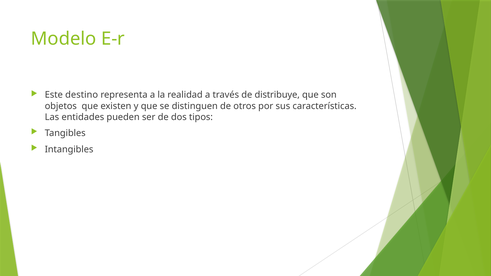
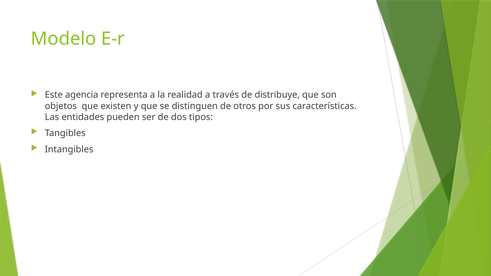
destino: destino -> agencia
